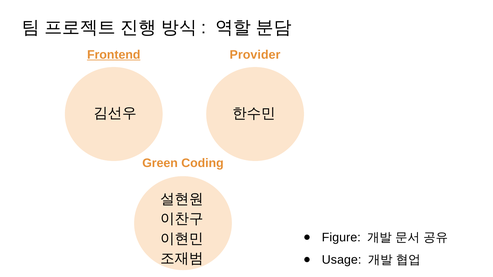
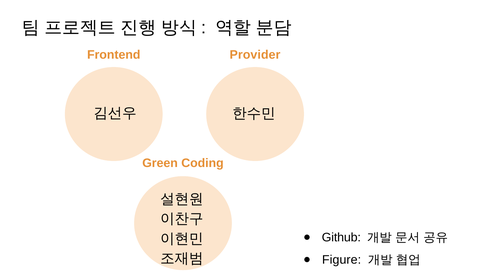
Frontend underline: present -> none
Figure: Figure -> Github
Usage: Usage -> Figure
